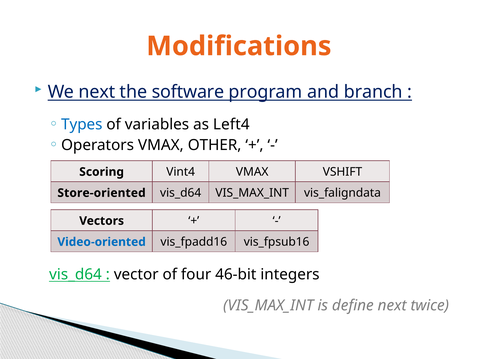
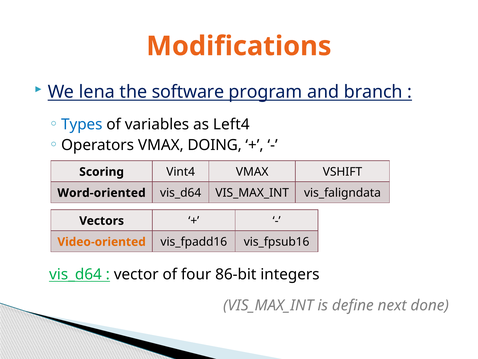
We next: next -> lena
OTHER: OTHER -> DOING
Store-oriented: Store-oriented -> Word-oriented
Video-oriented colour: blue -> orange
46-bit: 46-bit -> 86-bit
twice: twice -> done
